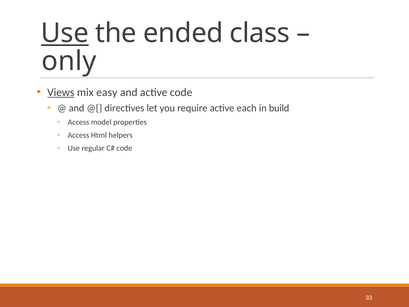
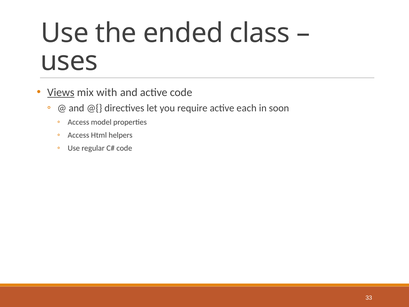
Use at (65, 33) underline: present -> none
only: only -> uses
easy: easy -> with
build: build -> soon
